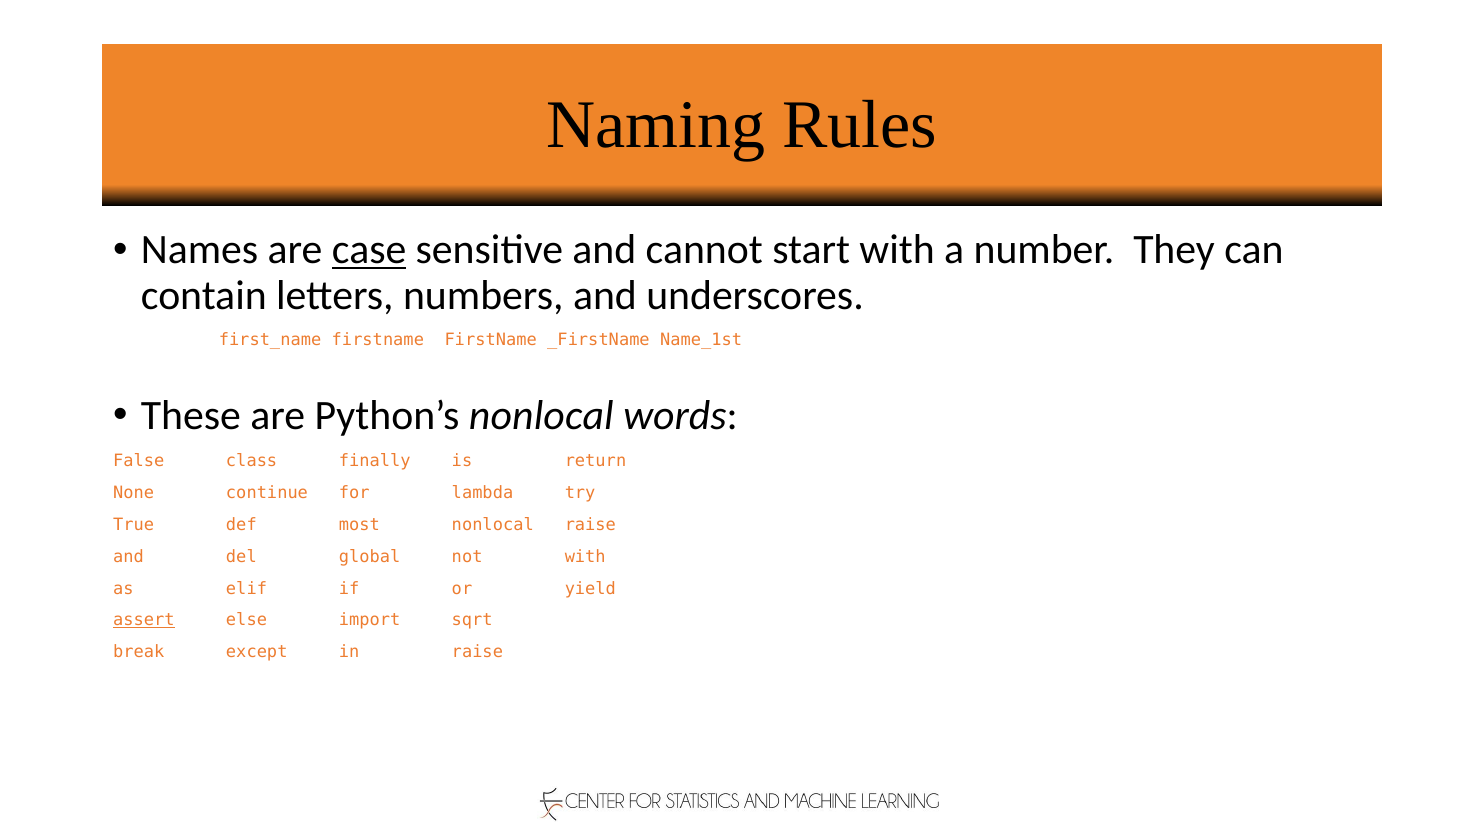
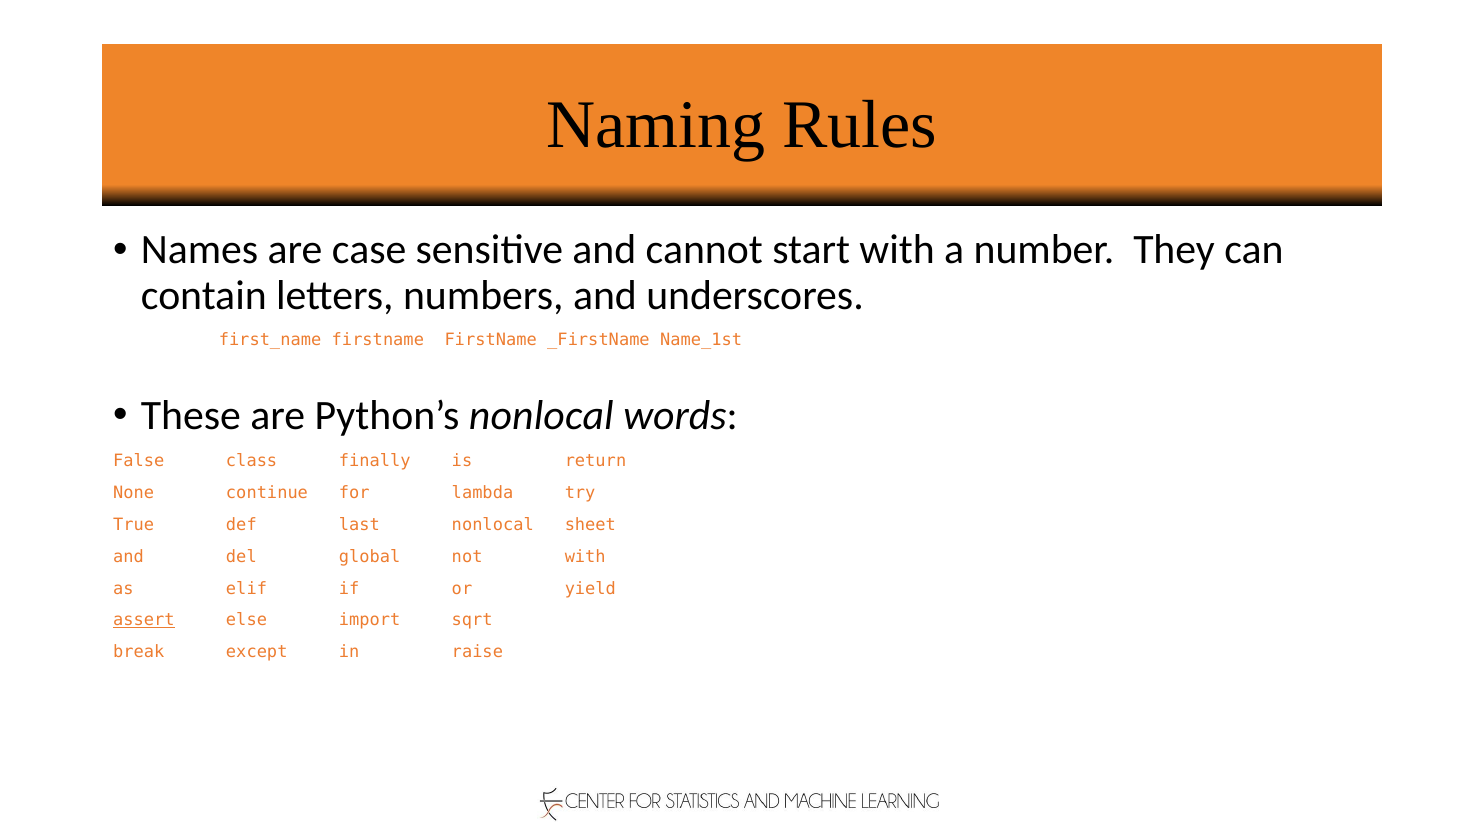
case underline: present -> none
most: most -> last
nonlocal raise: raise -> sheet
